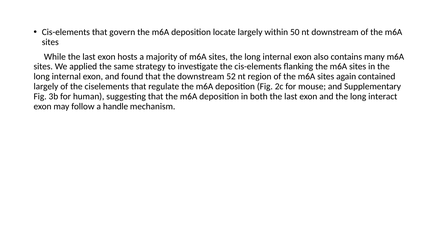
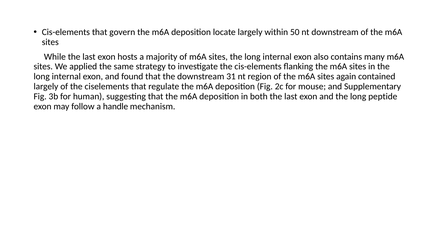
52: 52 -> 31
interact: interact -> peptide
